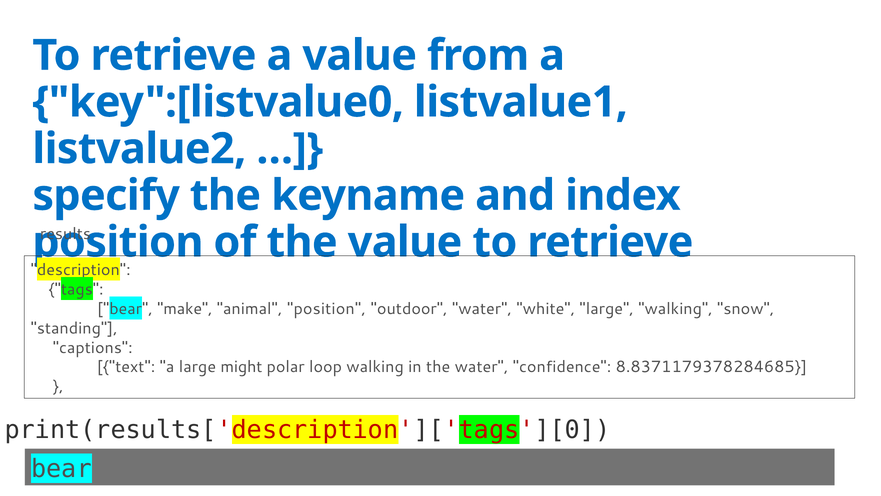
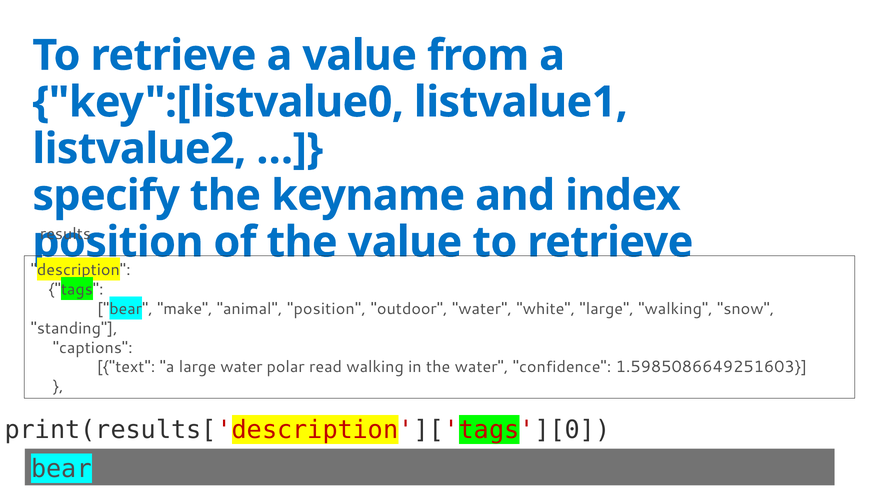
large might: might -> water
loop: loop -> read
8.8371179378284685: 8.8371179378284685 -> 1.5985086649251603
